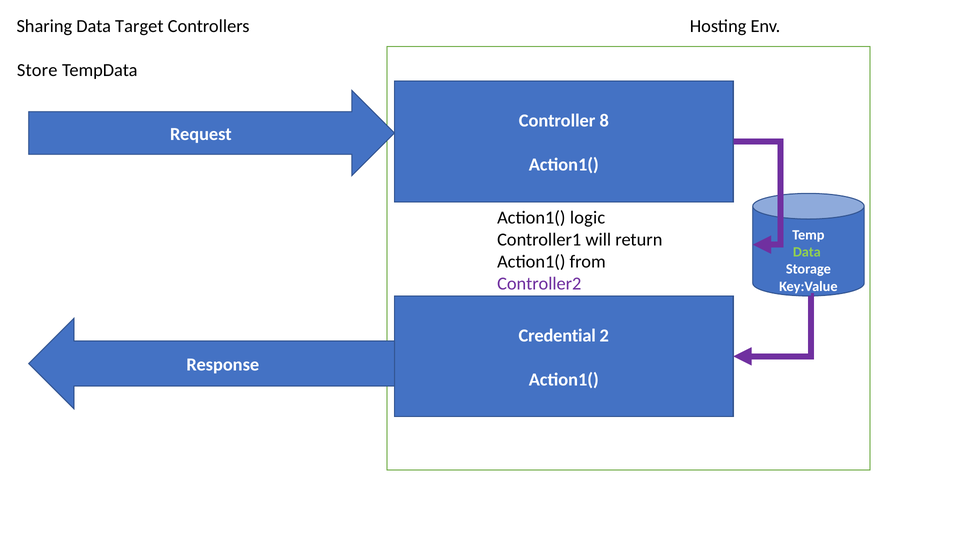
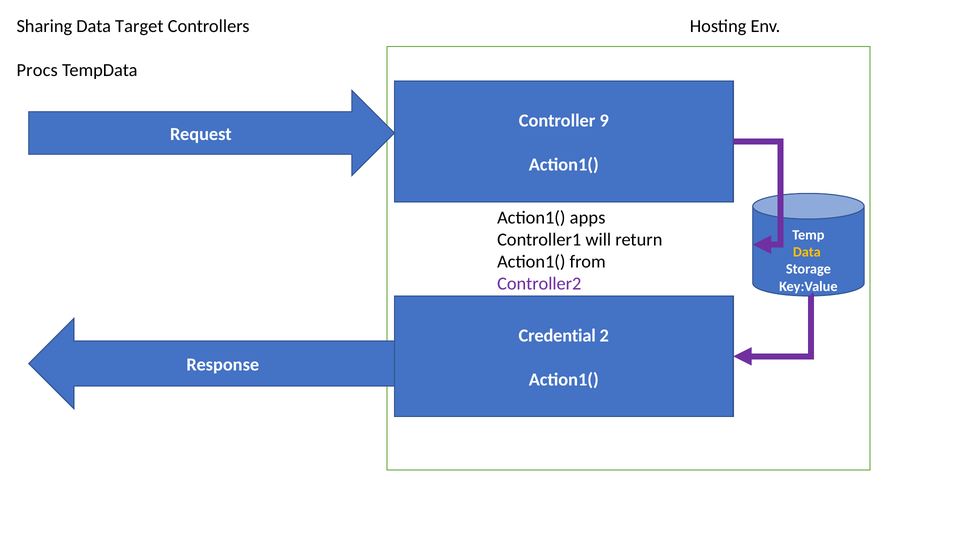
Store: Store -> Procs
8: 8 -> 9
logic: logic -> apps
Data at (807, 252) colour: light green -> yellow
